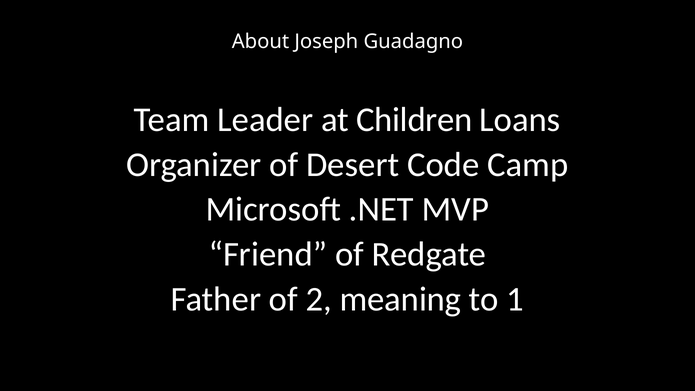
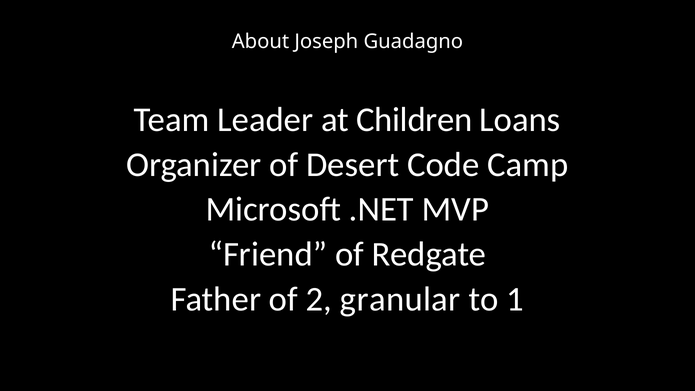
meaning: meaning -> granular
